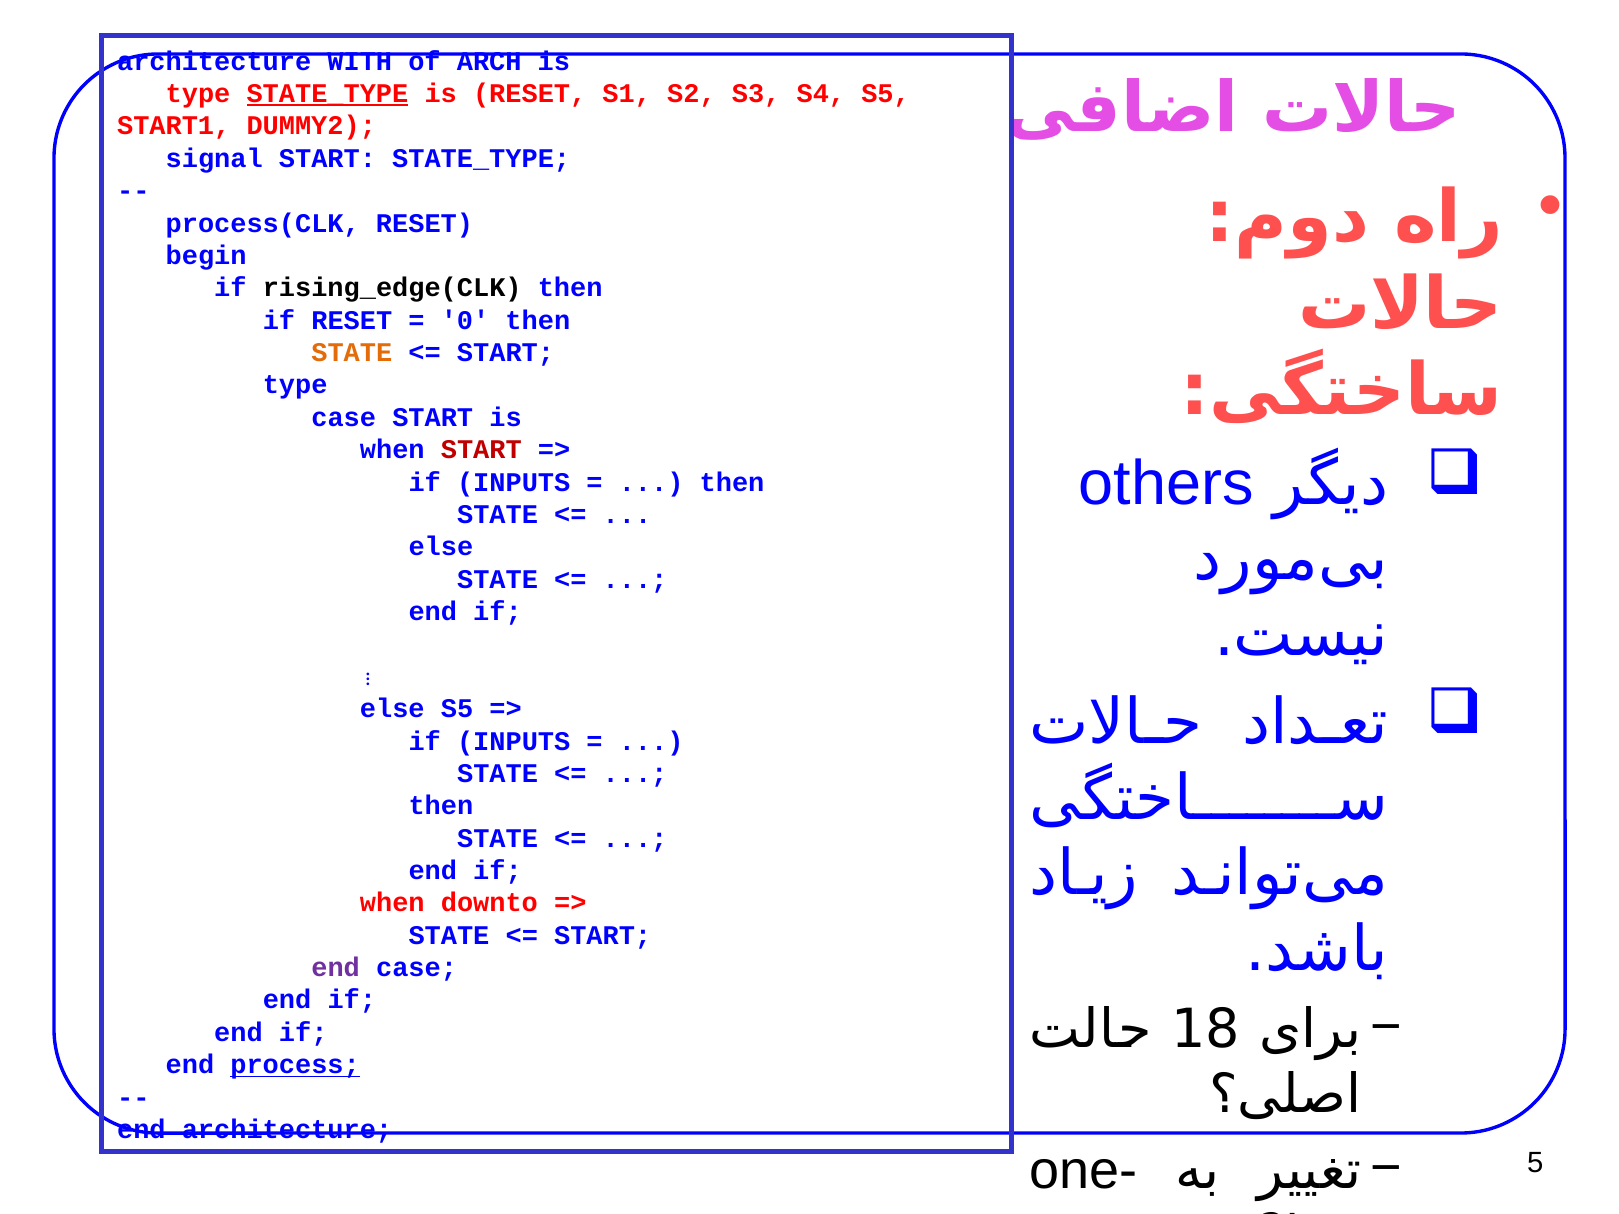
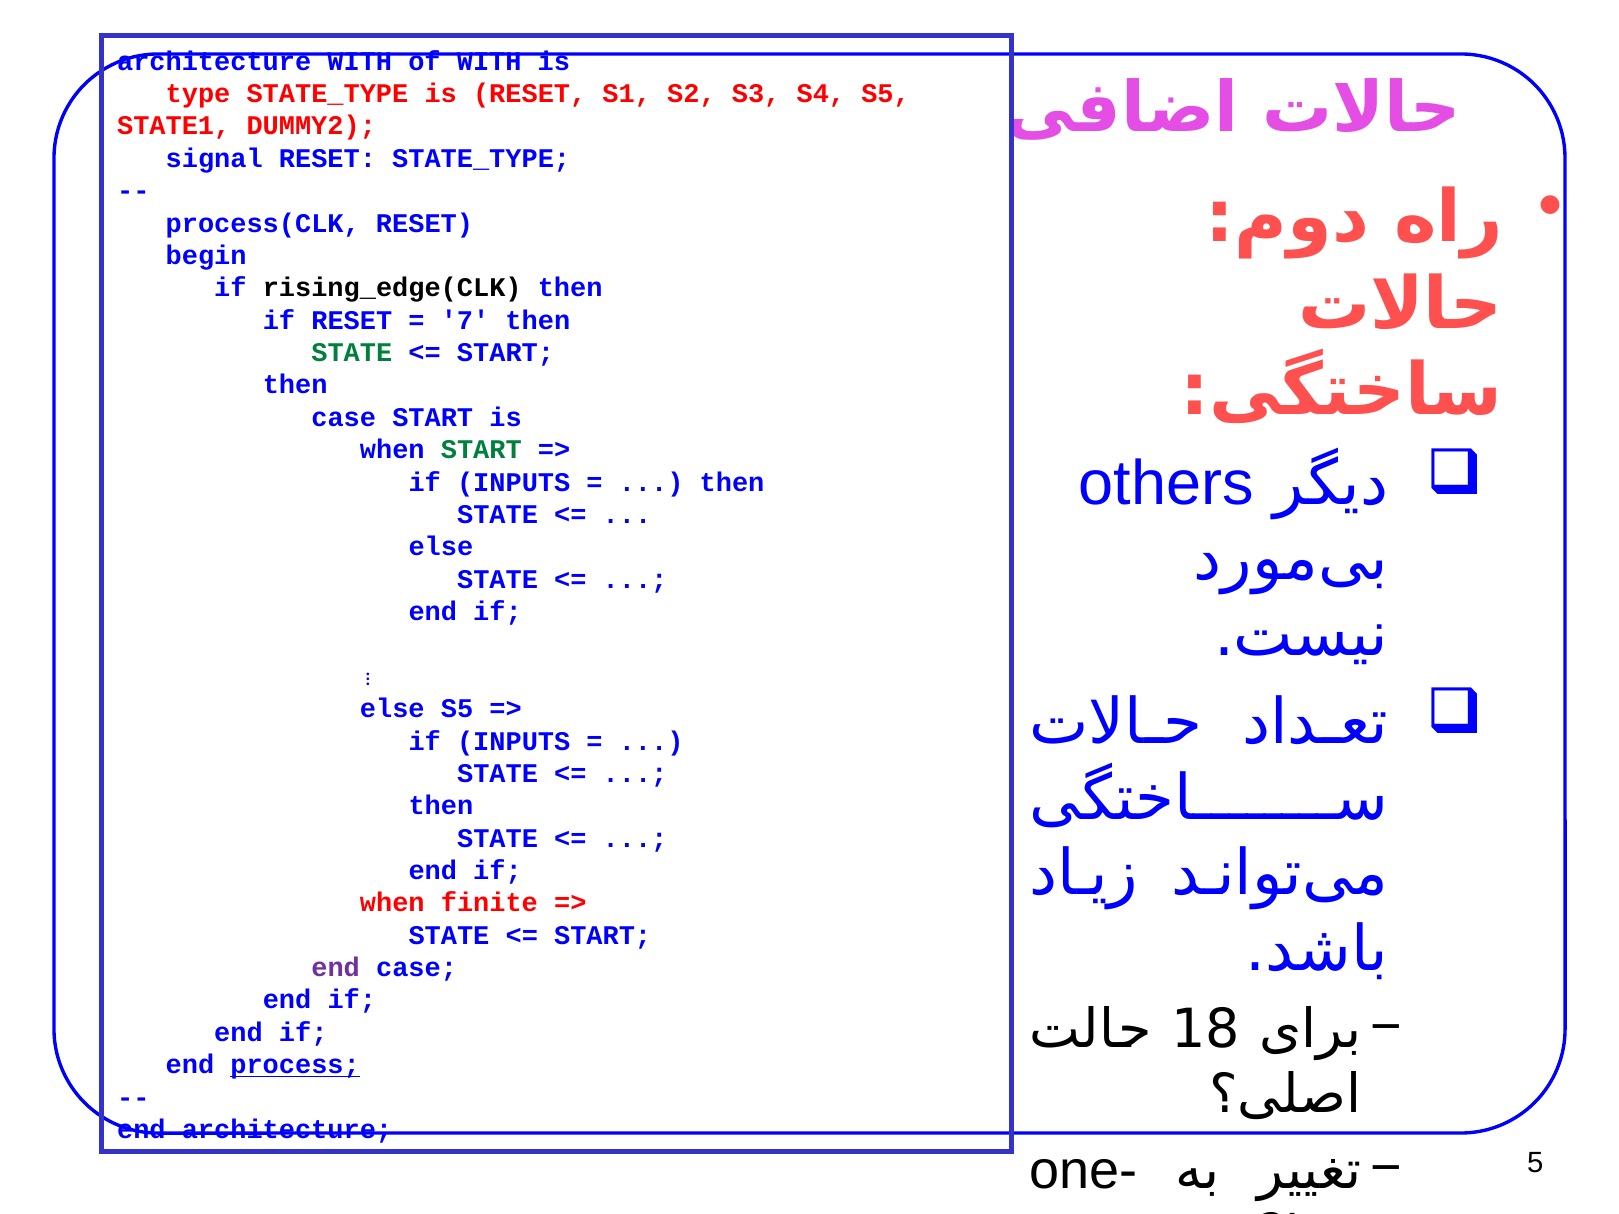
of ARCH: ARCH -> WITH
STATE_TYPE at (327, 94) underline: present -> none
START1: START1 -> STATE1
signal START: START -> RESET
0: 0 -> 7
STATE at (352, 353) colour: orange -> green
type at (295, 385): type -> then
START at (481, 450) colour: red -> green
downto: downto -> finite
